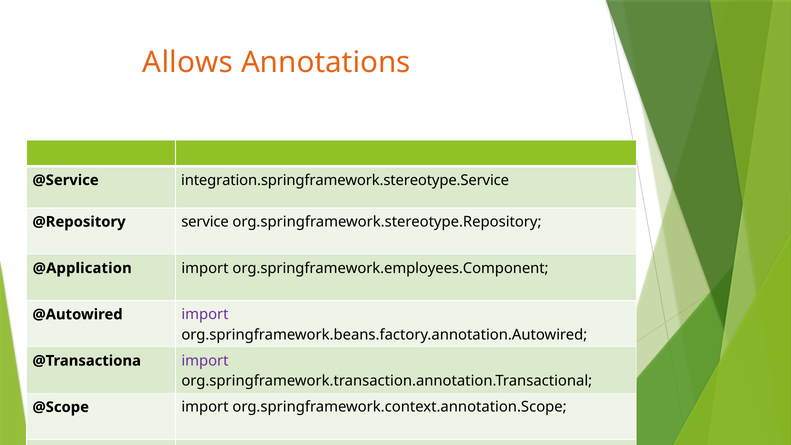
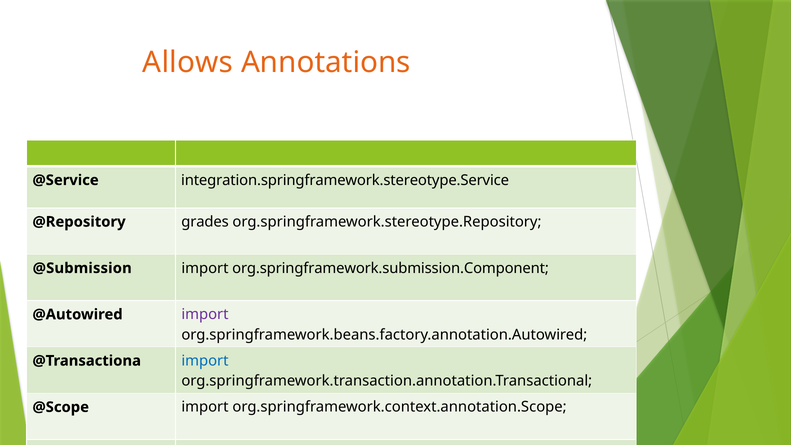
service: service -> grades
@Application: @Application -> @Submission
org.springframework.employees.Component: org.springframework.employees.Component -> org.springframework.submission.Component
import at (205, 361) colour: purple -> blue
